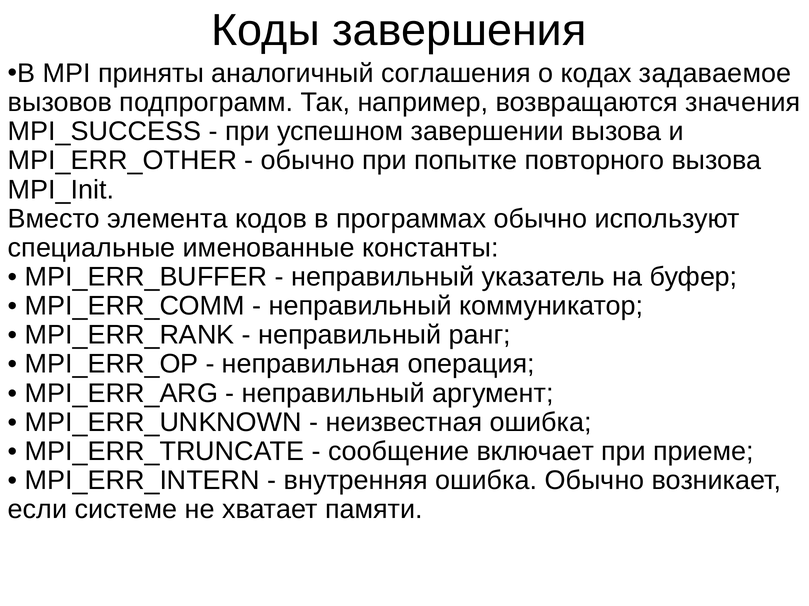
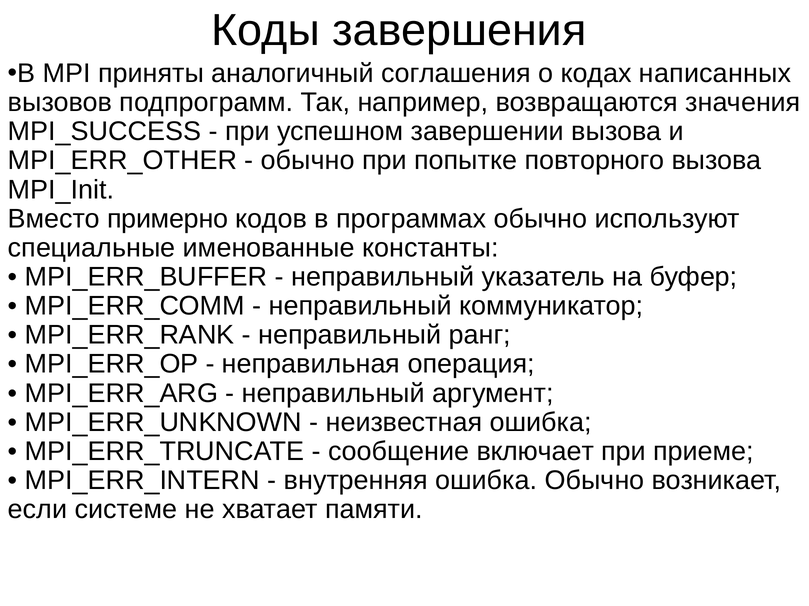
задаваемое: задаваемое -> написанных
элемента: элемента -> примерно
